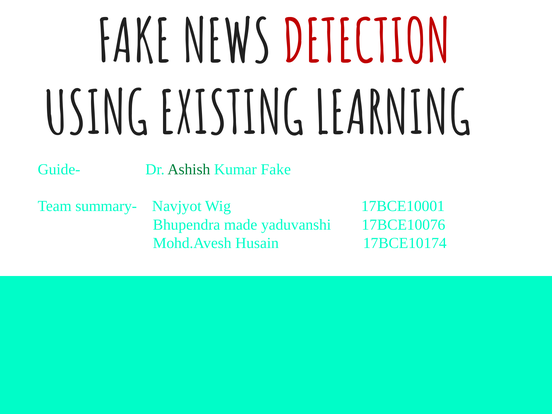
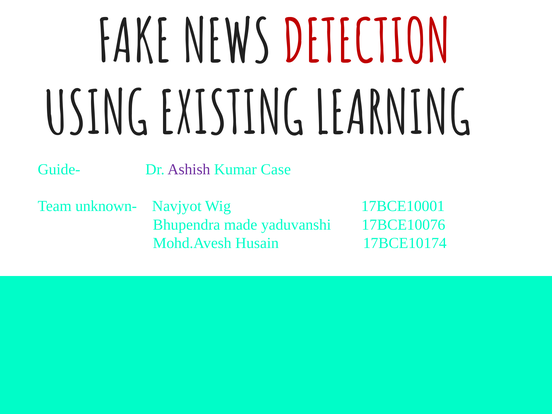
Ashish colour: green -> purple
Kumar Fake: Fake -> Case
summary-: summary- -> unknown-
